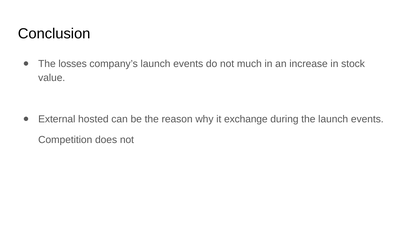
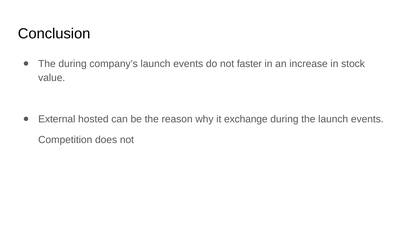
The losses: losses -> during
much: much -> faster
